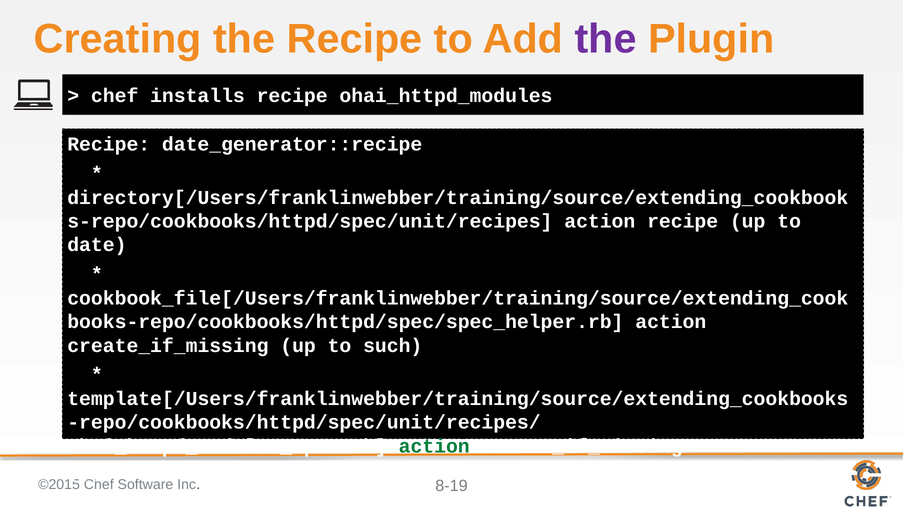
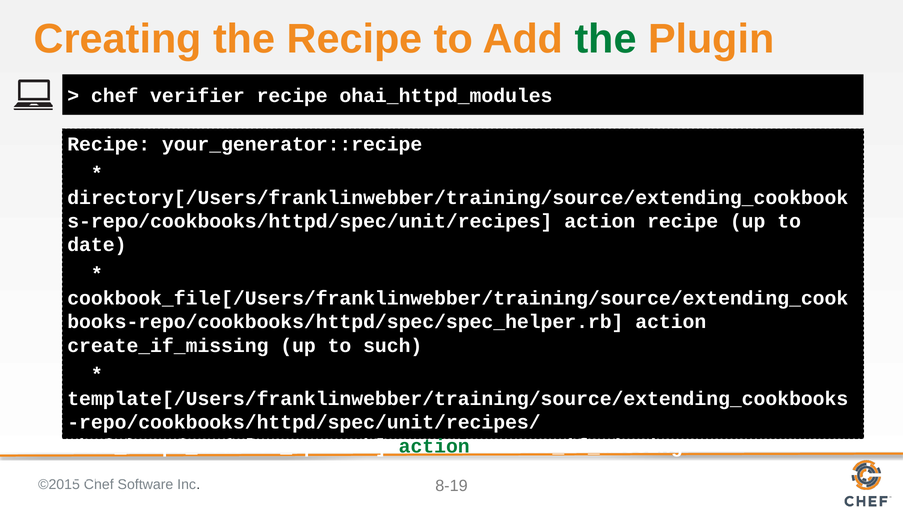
the at (606, 39) colour: purple -> green
installs: installs -> verifier
date_generator::recipe: date_generator::recipe -> your_generator::recipe
